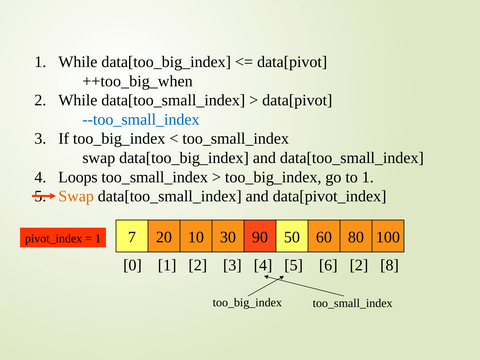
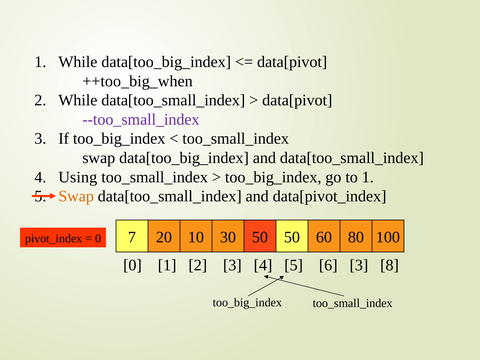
--too_small_index colour: blue -> purple
Loops: Loops -> Using
30 90: 90 -> 50
1 at (98, 238): 1 -> 0
6 2: 2 -> 3
